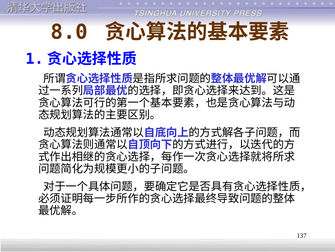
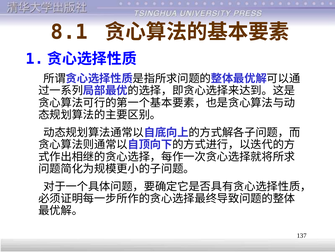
8.0: 8.0 -> 8.1
